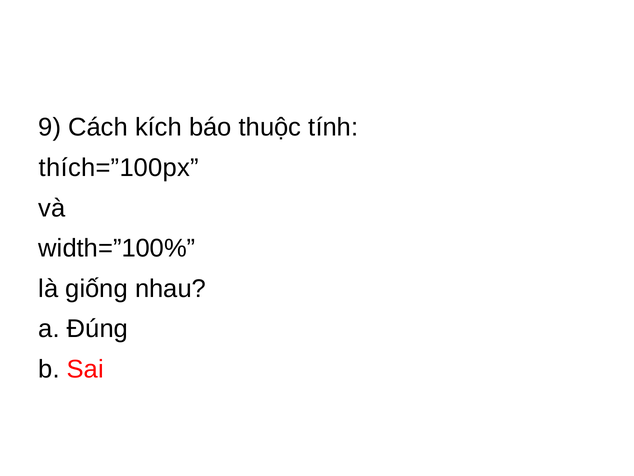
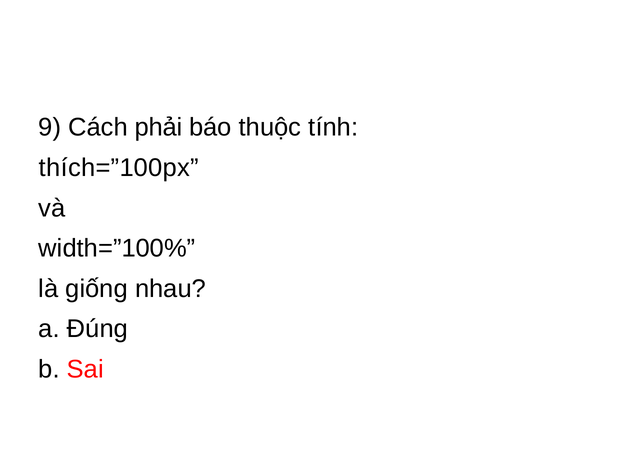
kích: kích -> phải
